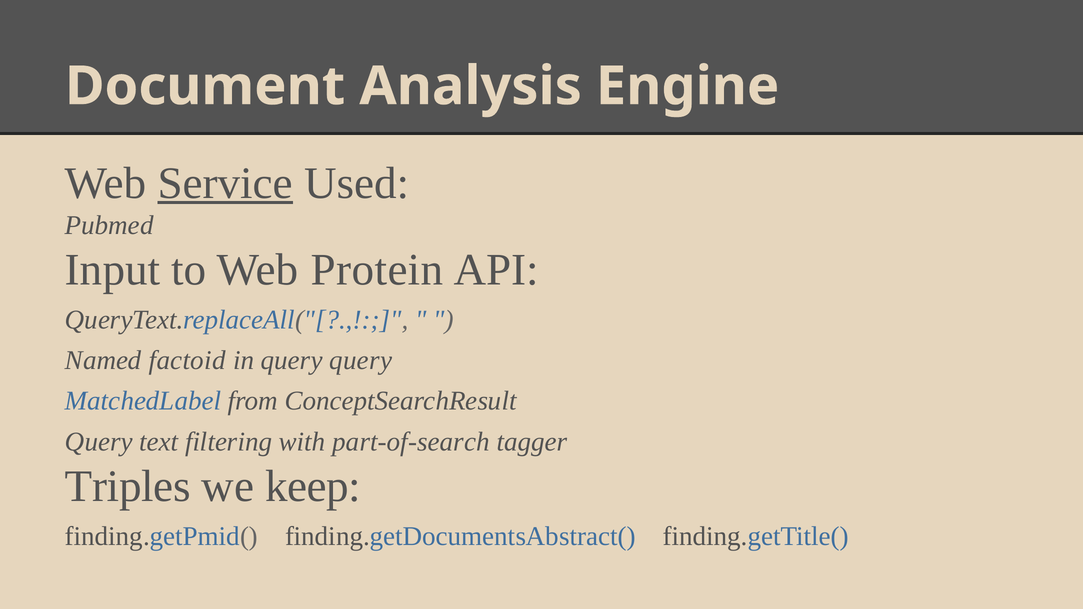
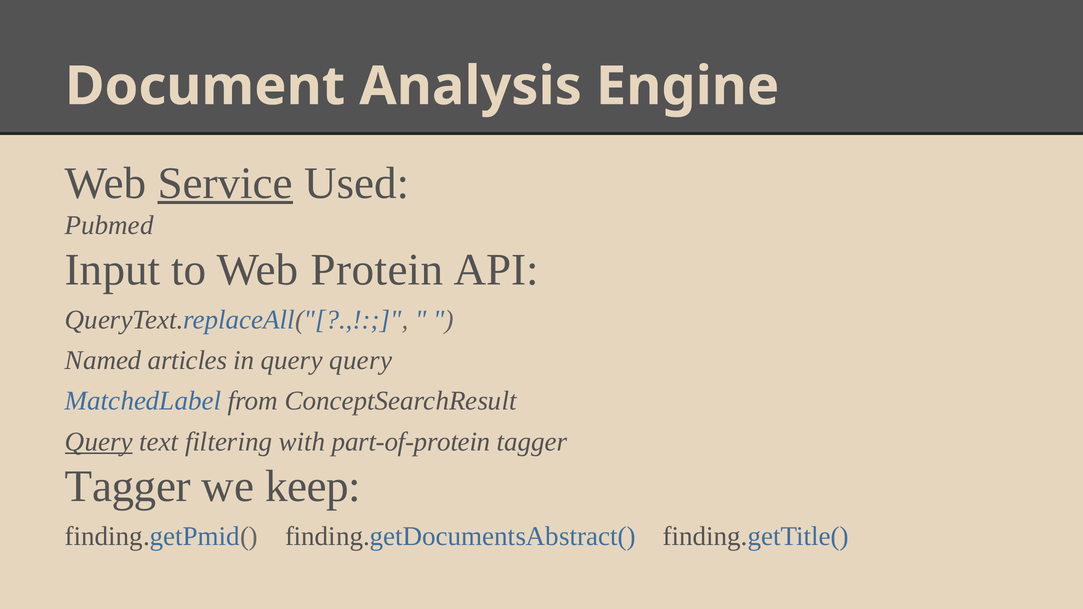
factoid: factoid -> articles
Query at (99, 442) underline: none -> present
part-of-search: part-of-search -> part-of-protein
Triples at (128, 486): Triples -> Tagger
